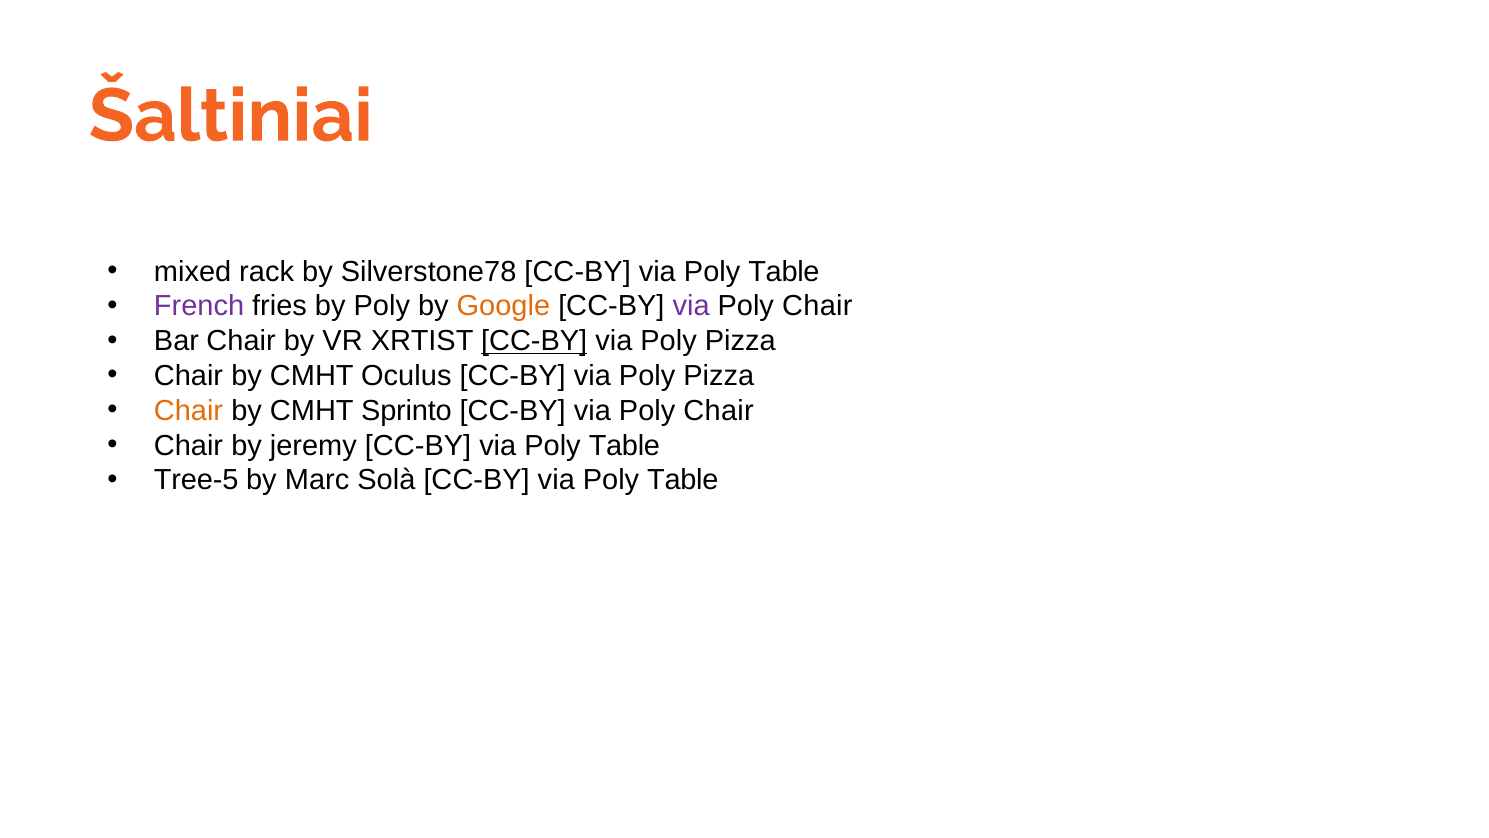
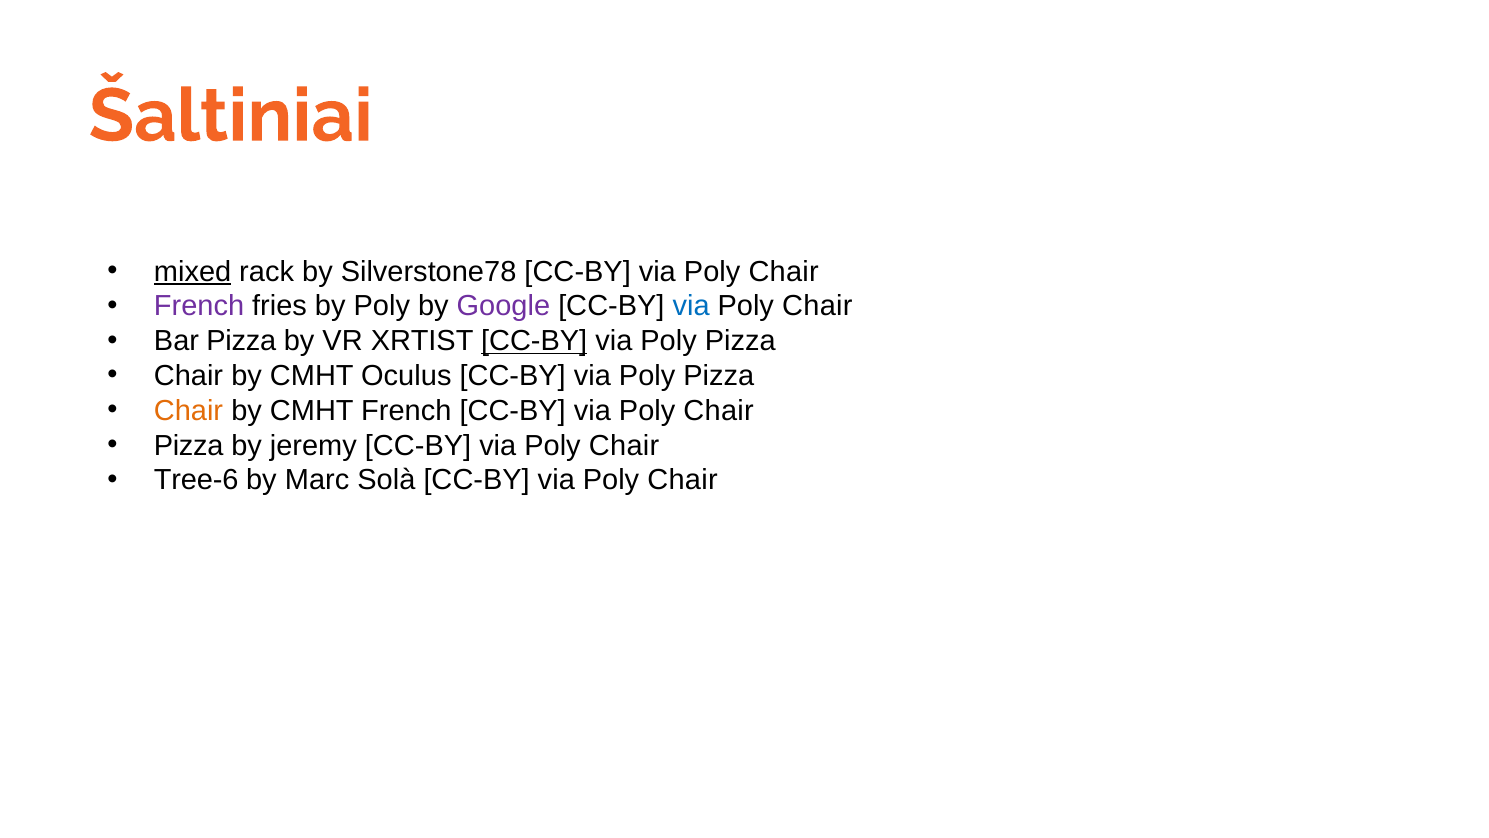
mixed underline: none -> present
Table at (784, 271): Table -> Chair
Google colour: orange -> purple
via at (691, 306) colour: purple -> blue
Bar Chair: Chair -> Pizza
CMHT Sprinto: Sprinto -> French
Chair at (189, 445): Chair -> Pizza
Table at (624, 445): Table -> Chair
Tree-5: Tree-5 -> Tree-6
Table at (683, 480): Table -> Chair
